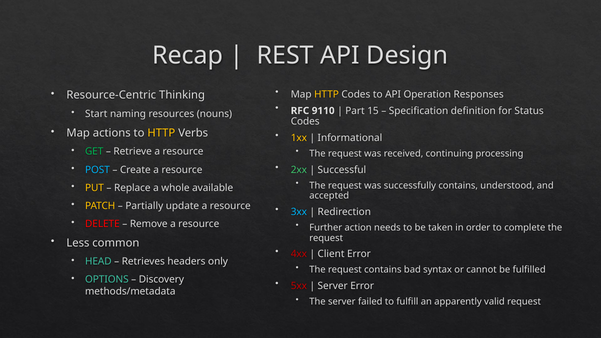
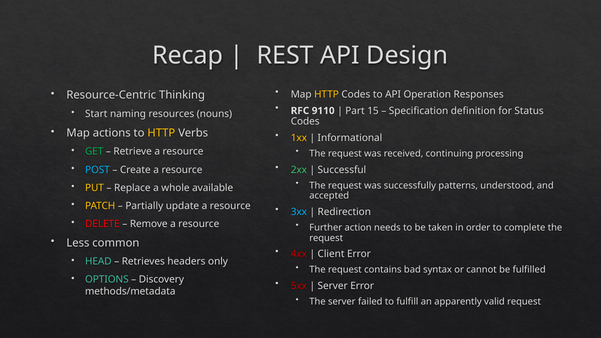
successfully contains: contains -> patterns
